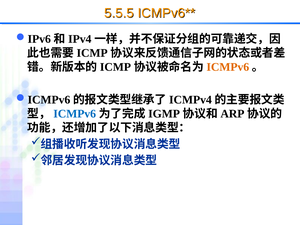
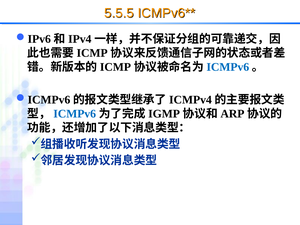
ICMPv6 at (228, 67) colour: orange -> blue
